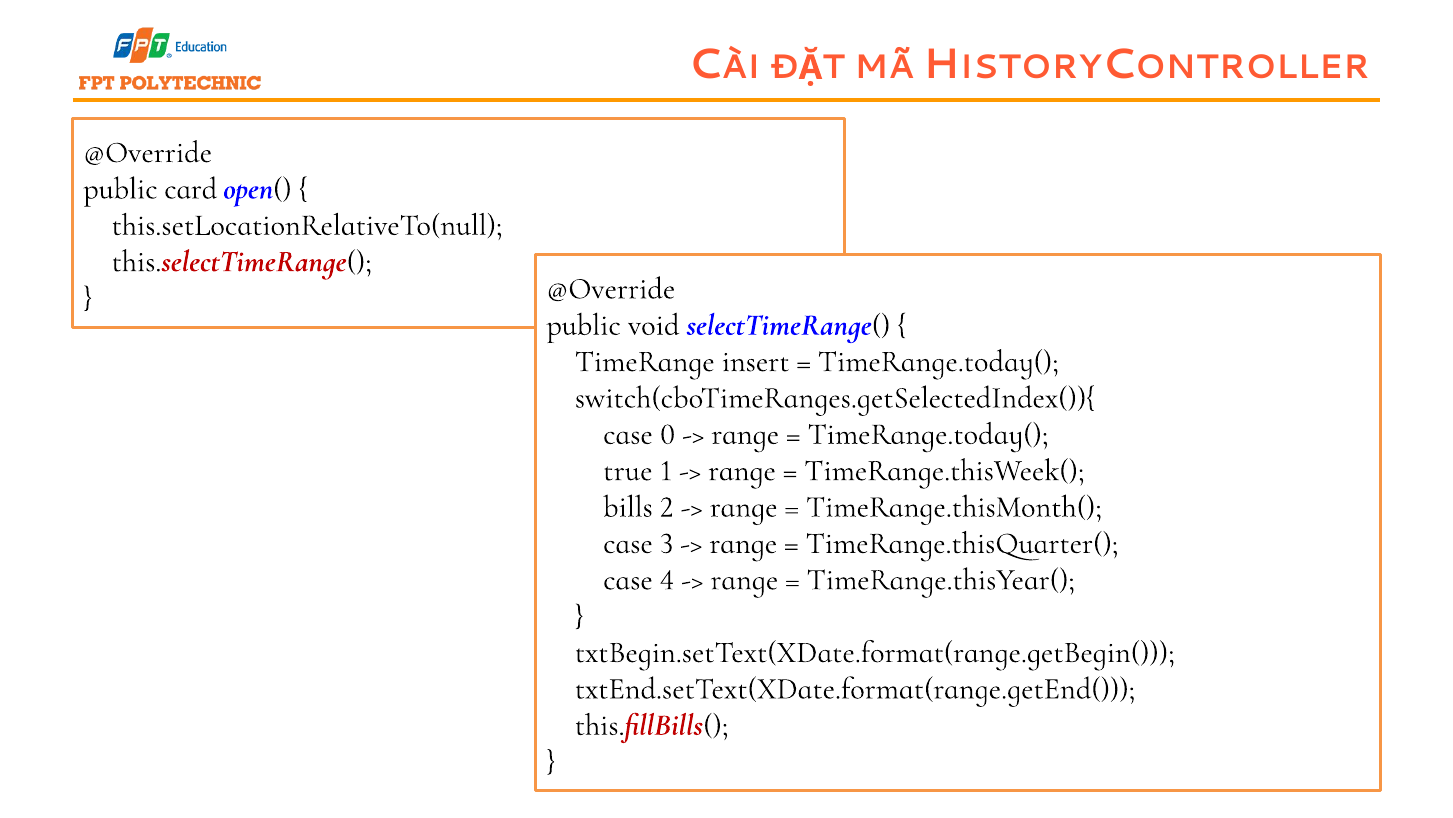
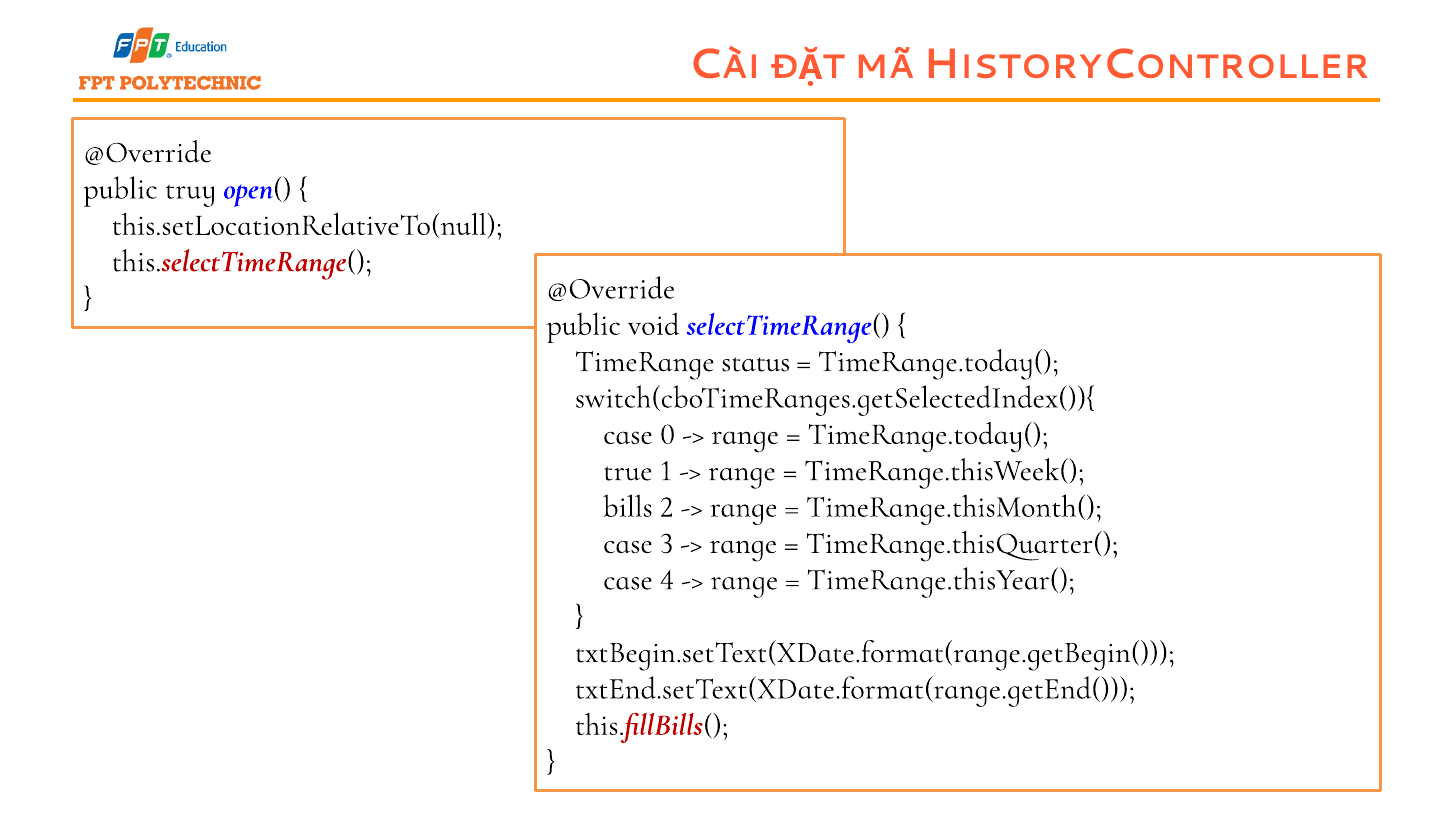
card: card -> truy
insert: insert -> status
